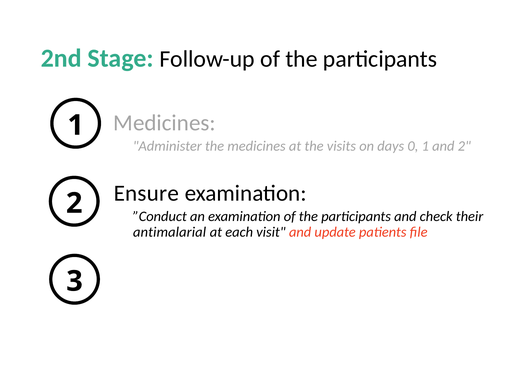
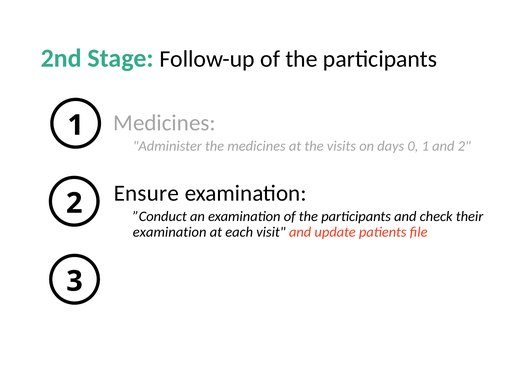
antimalarial at (170, 232): antimalarial -> examination
